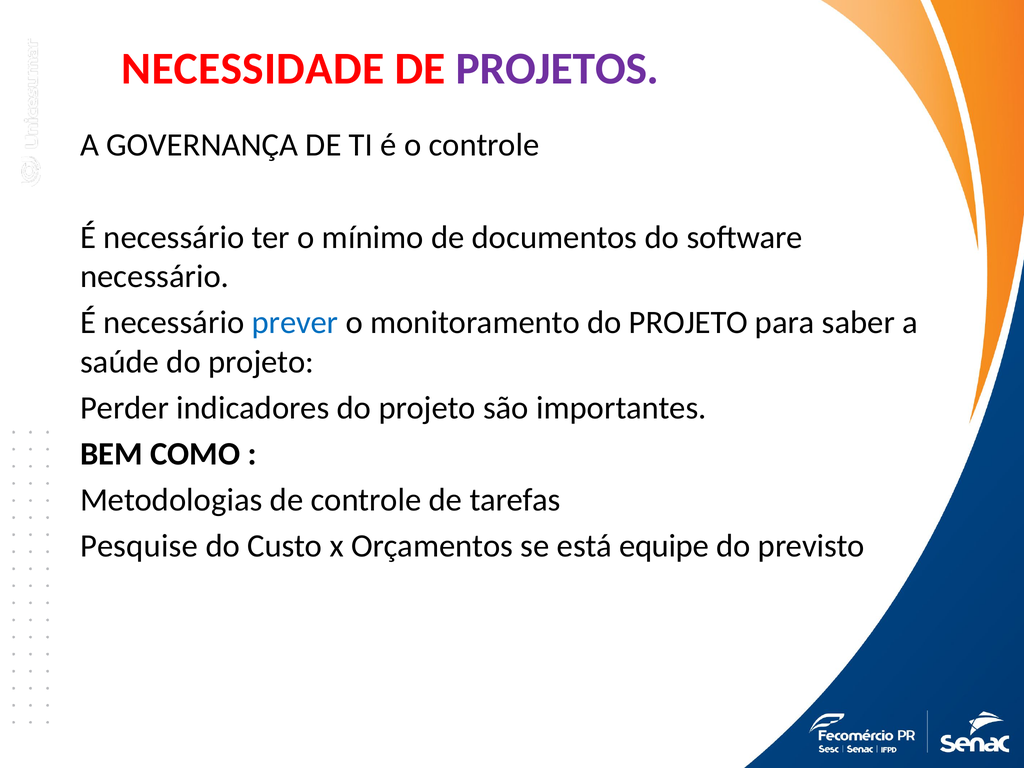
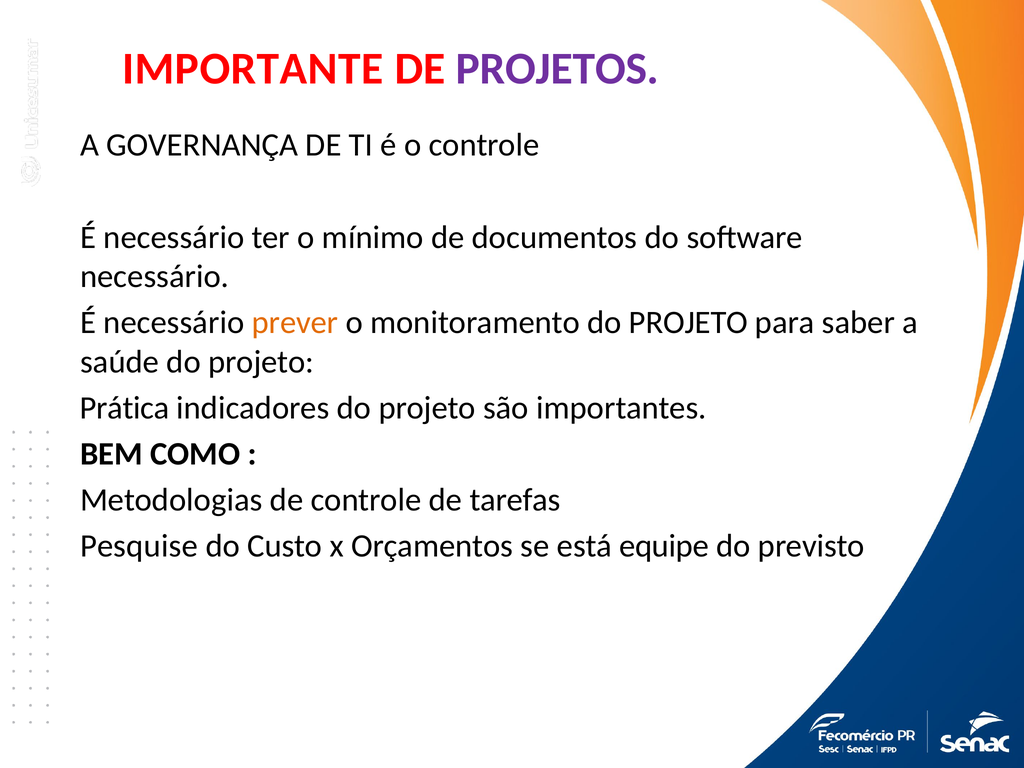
NECESSIDADE: NECESSIDADE -> IMPORTANTE
prever colour: blue -> orange
Perder: Perder -> Prática
